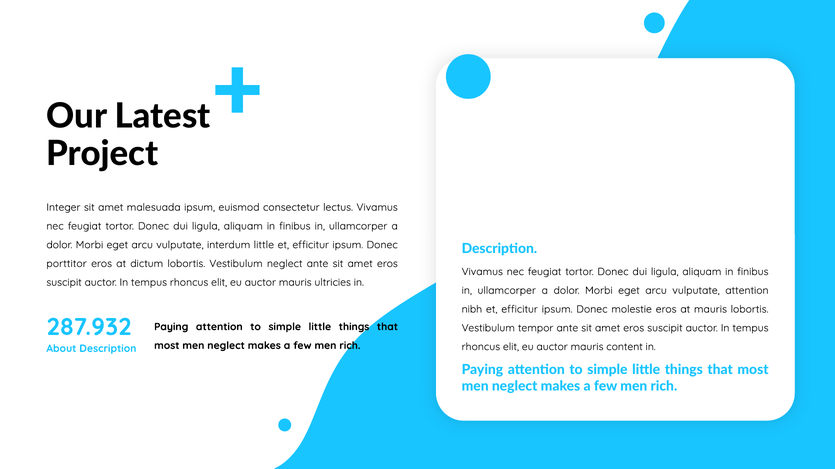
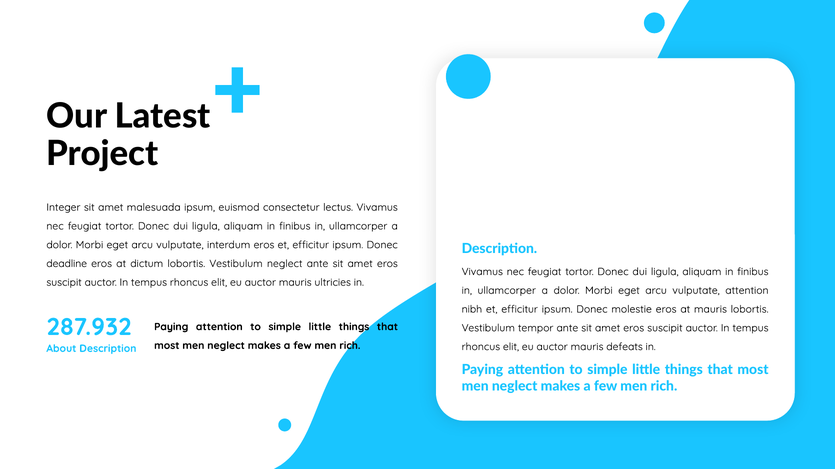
interdum little: little -> eros
porttitor: porttitor -> deadline
content: content -> defeats
